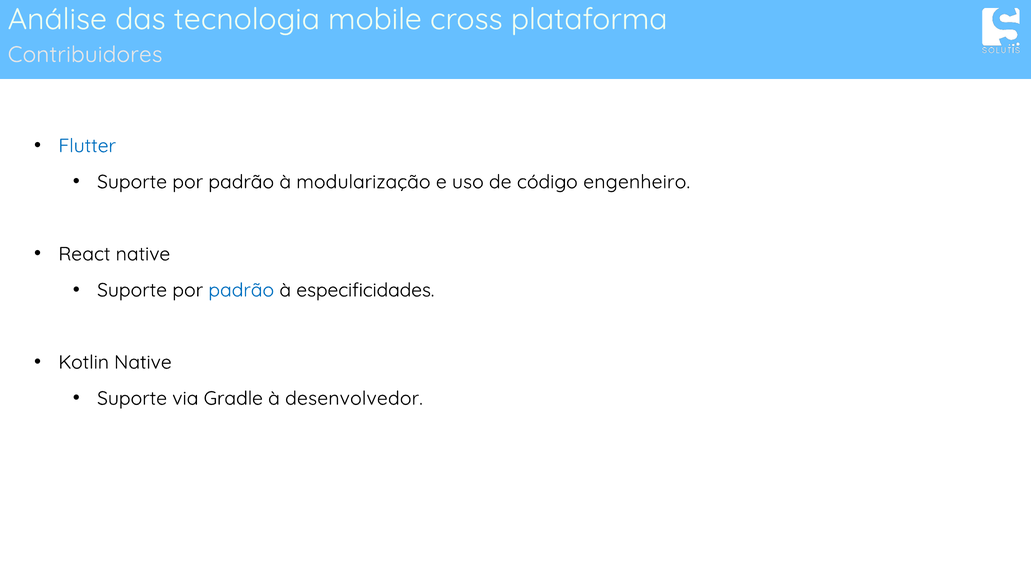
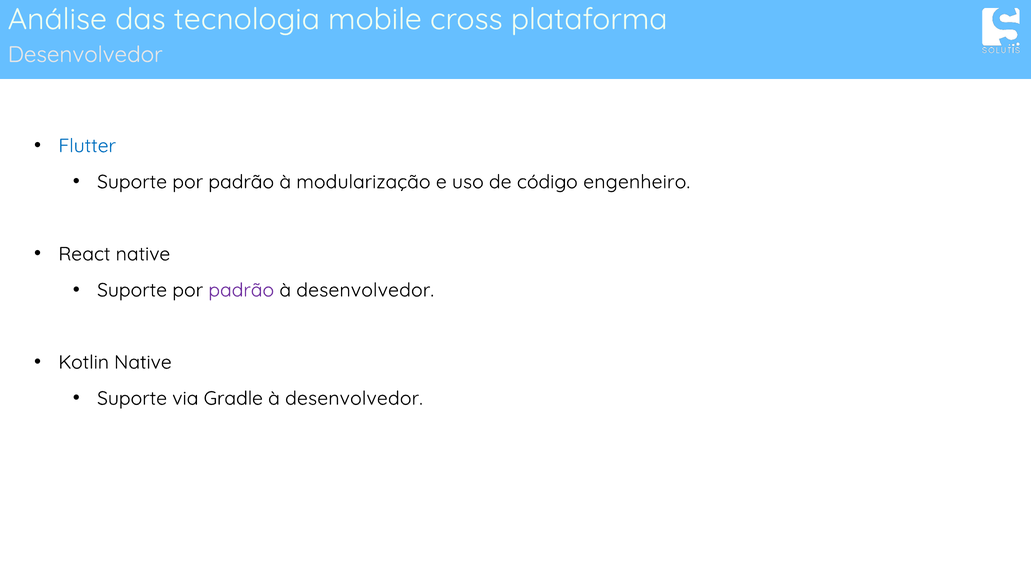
Contribuidores at (85, 55): Contribuidores -> Desenvolvedor
padrão at (241, 290) colour: blue -> purple
especificidades at (365, 290): especificidades -> desenvolvedor
